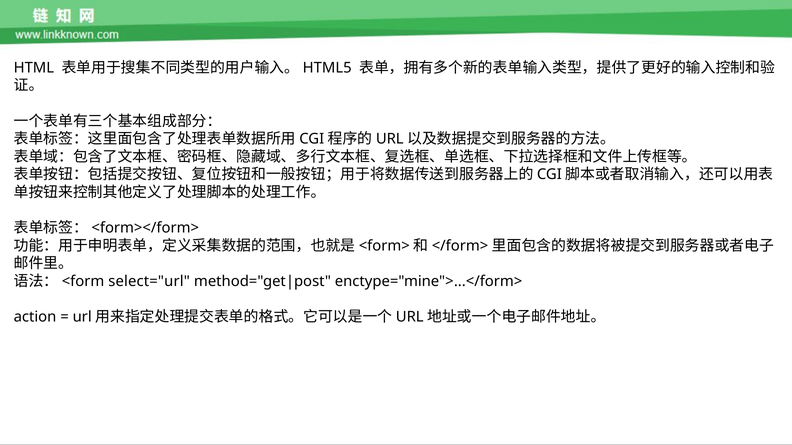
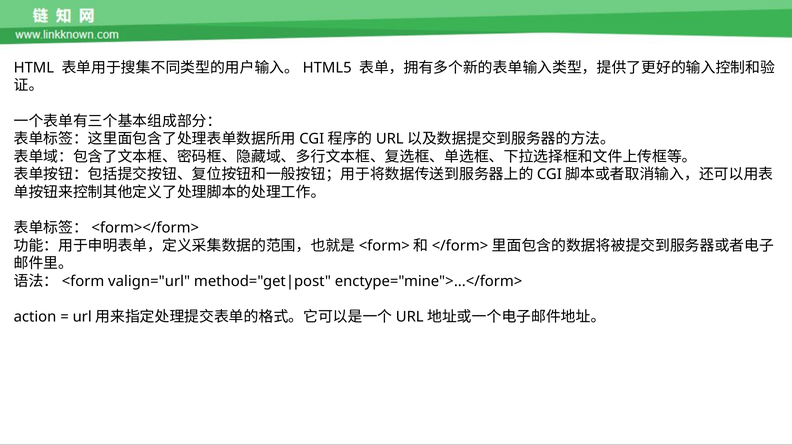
select="url: select="url -> valign="url
